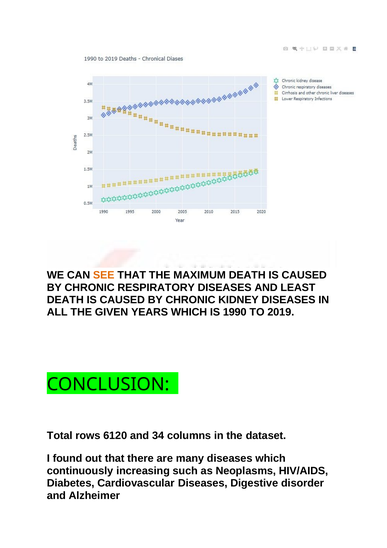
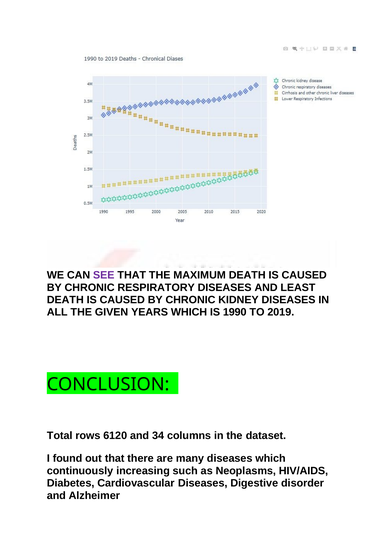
SEE colour: orange -> purple
